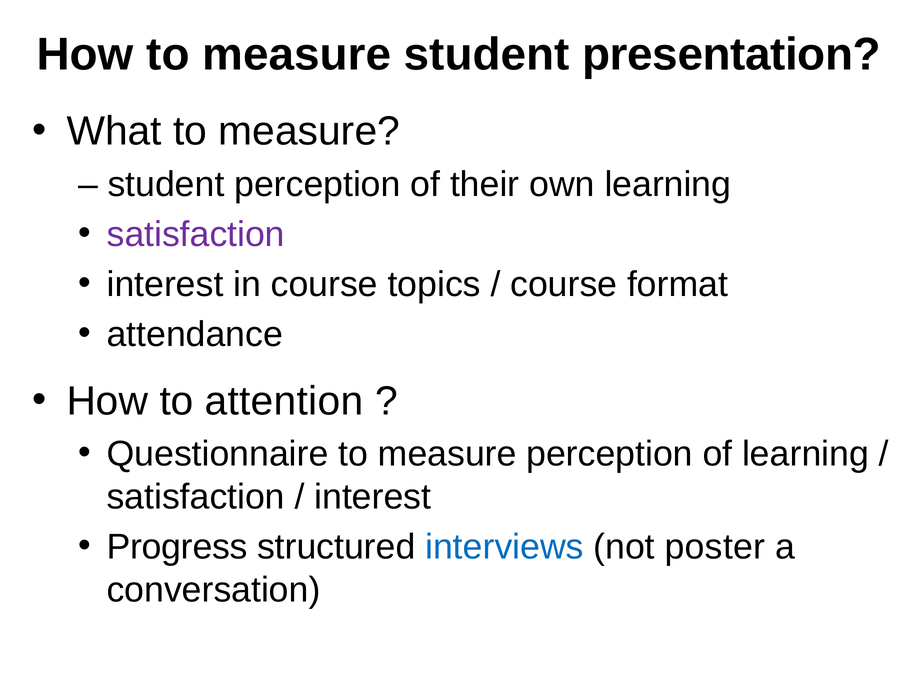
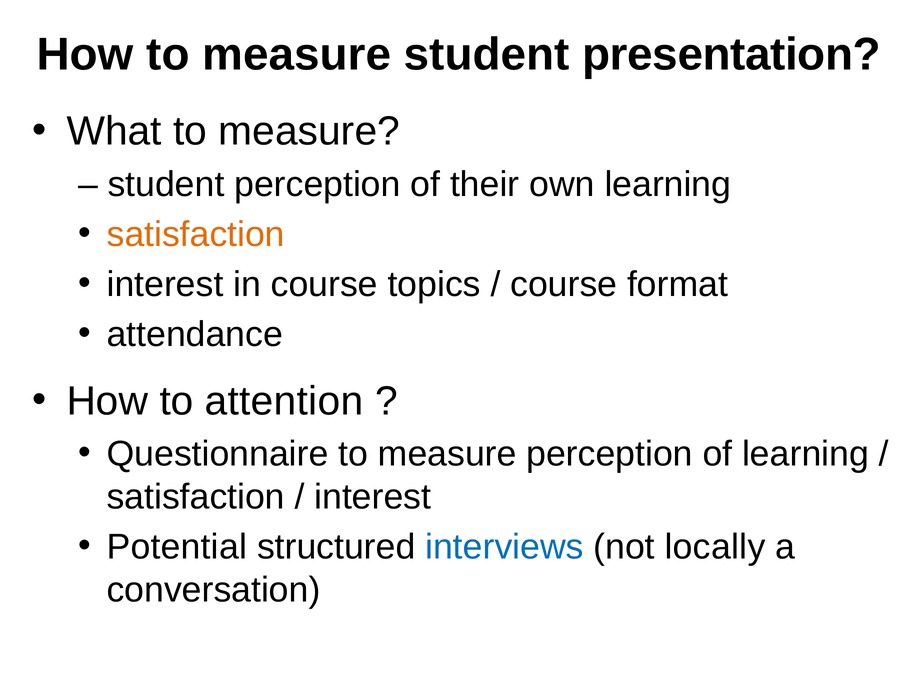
satisfaction at (196, 234) colour: purple -> orange
Progress: Progress -> Potential
poster: poster -> locally
